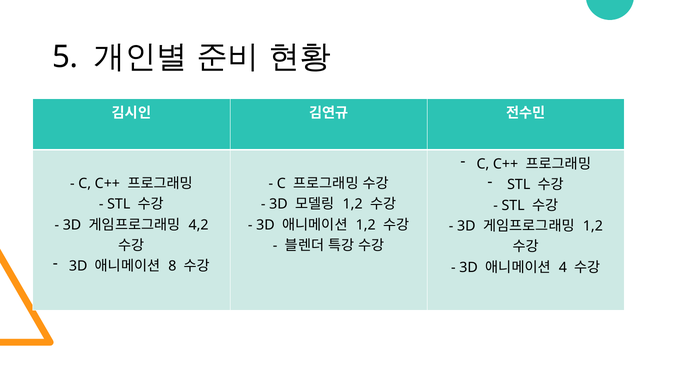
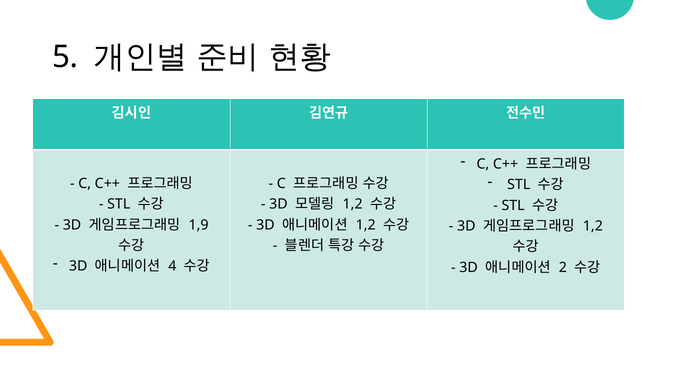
4,2: 4,2 -> 1,9
8: 8 -> 4
4: 4 -> 2
